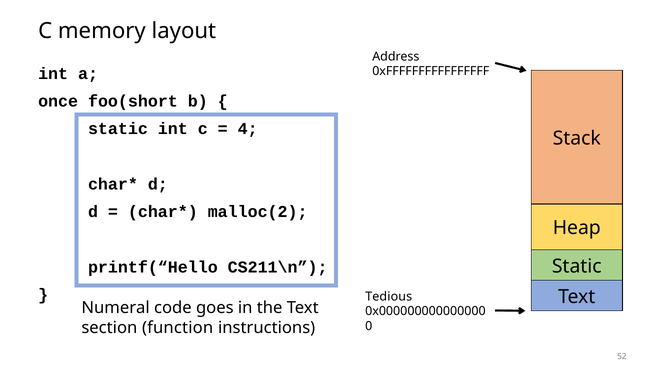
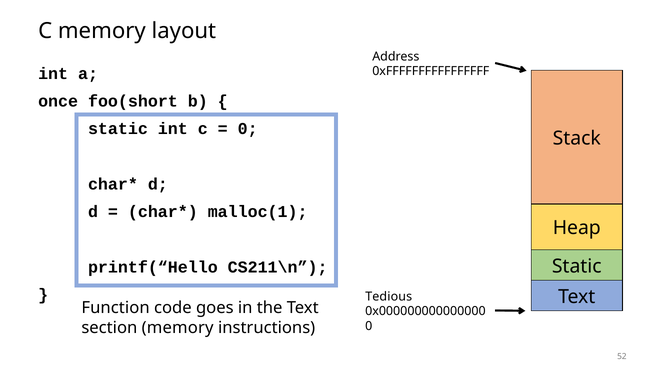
4 at (248, 129): 4 -> 0
malloc(2: malloc(2 -> malloc(1
Numeral: Numeral -> Function
section function: function -> memory
